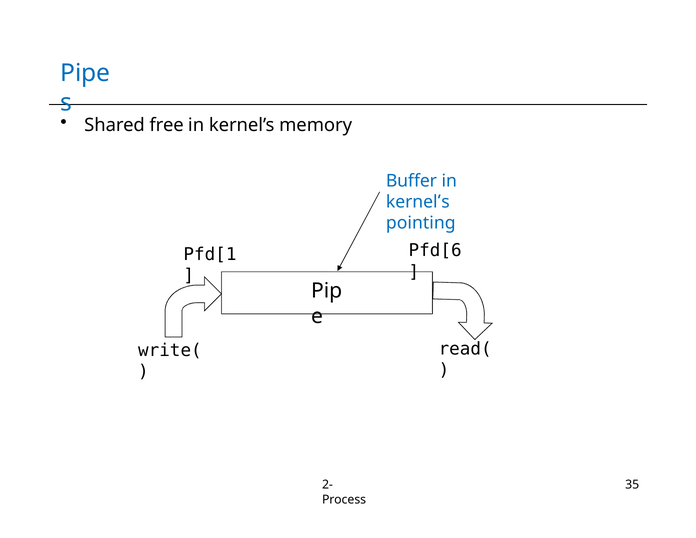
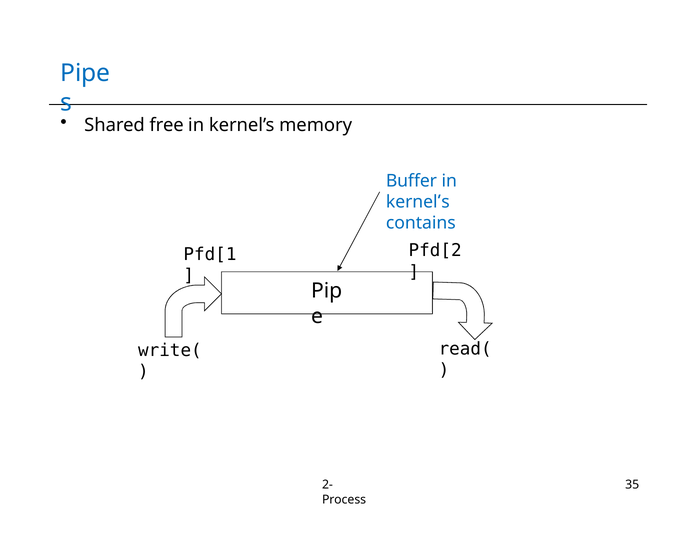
pointing: pointing -> contains
Pfd[6: Pfd[6 -> Pfd[2
